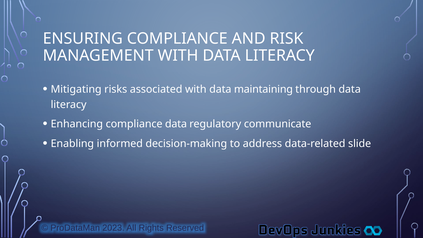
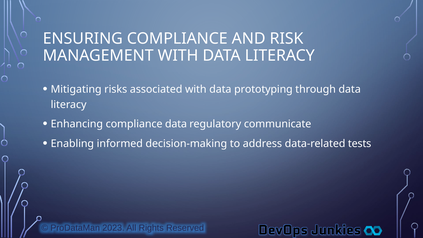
maintaining: maintaining -> prototyping
slide: slide -> tests
